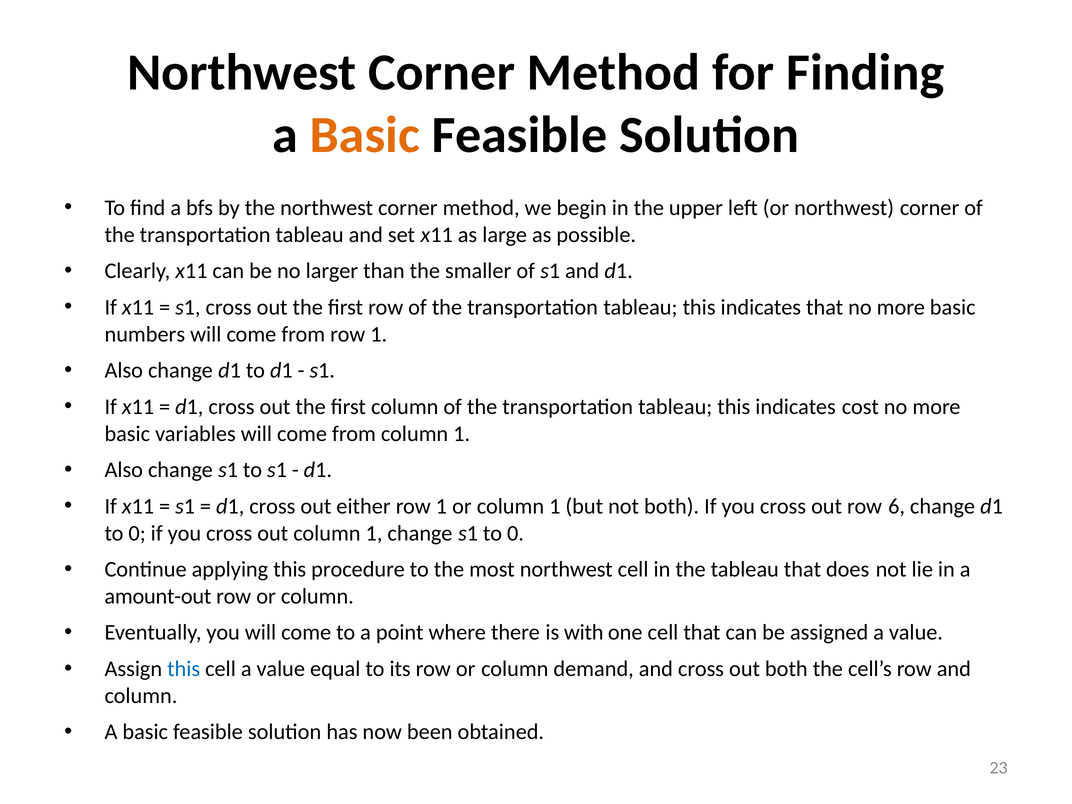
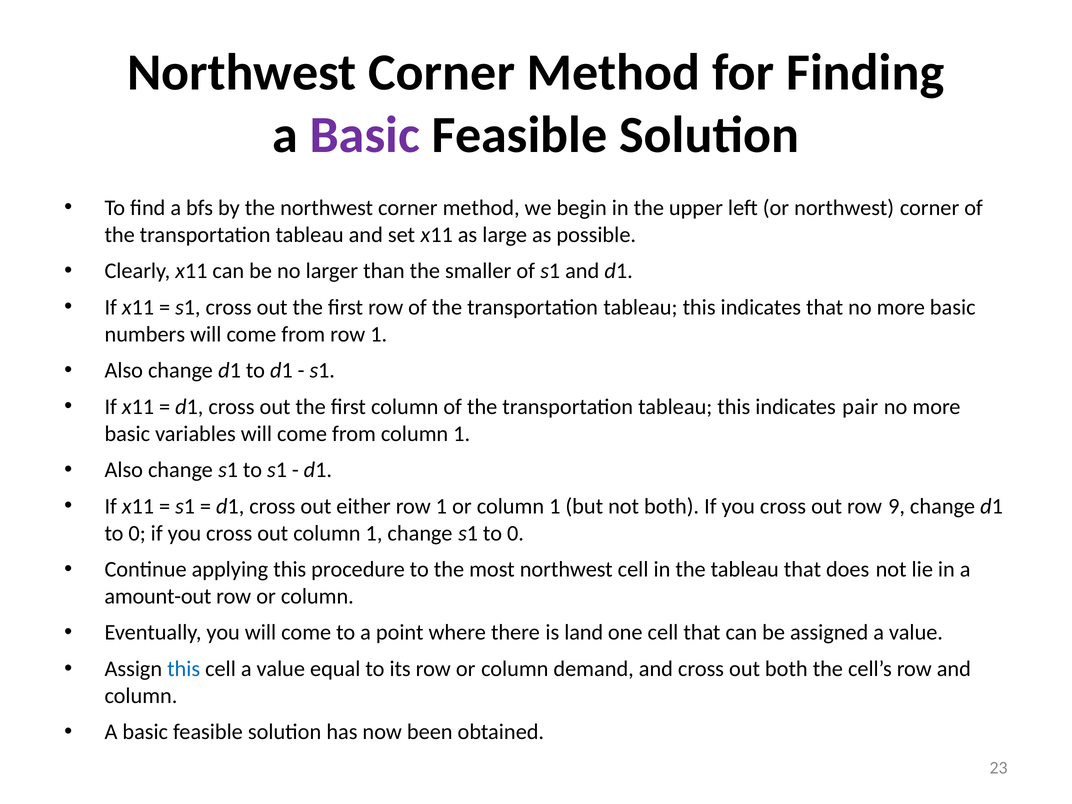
Basic at (365, 135) colour: orange -> purple
cost: cost -> pair
6: 6 -> 9
with: with -> land
